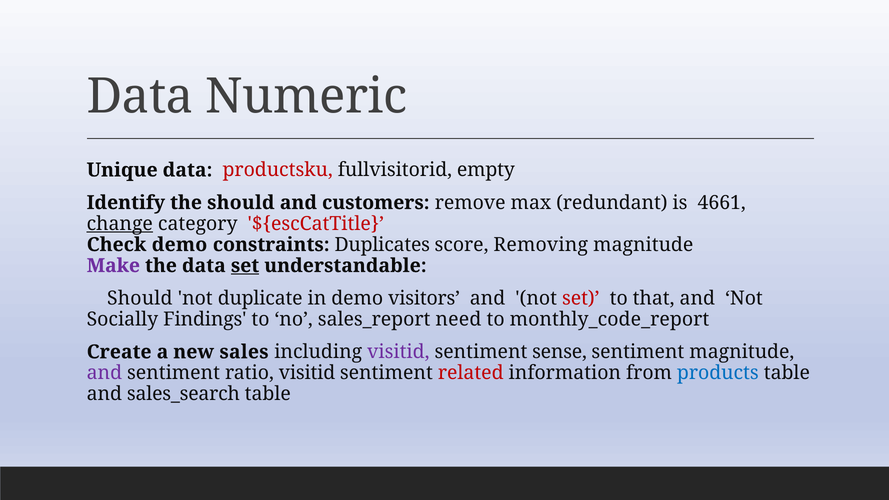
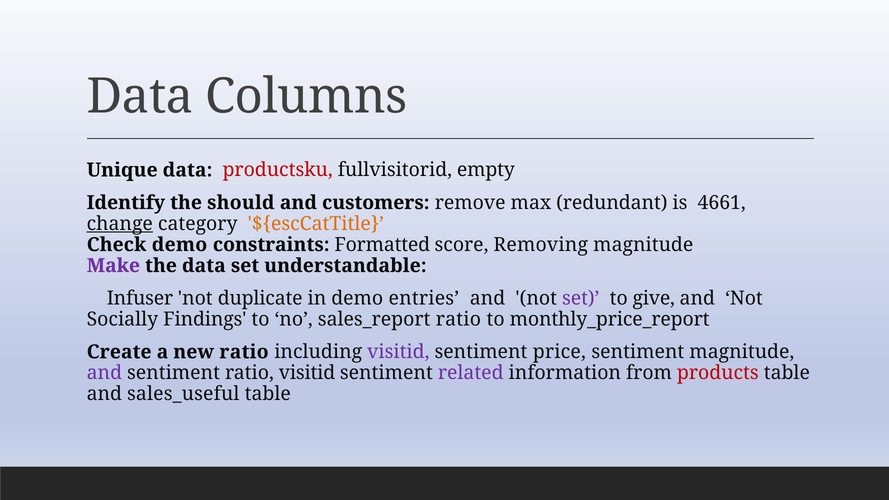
Numeric: Numeric -> Columns
${escCatTitle colour: red -> orange
Duplicates: Duplicates -> Formatted
set at (245, 266) underline: present -> none
Should at (140, 298): Should -> Infuser
visitors: visitors -> entries
set at (581, 298) colour: red -> purple
that: that -> give
sales_report need: need -> ratio
monthly_code_report: monthly_code_report -> monthly_price_report
new sales: sales -> ratio
sense: sense -> price
related colour: red -> purple
products colour: blue -> red
sales_search: sales_search -> sales_useful
